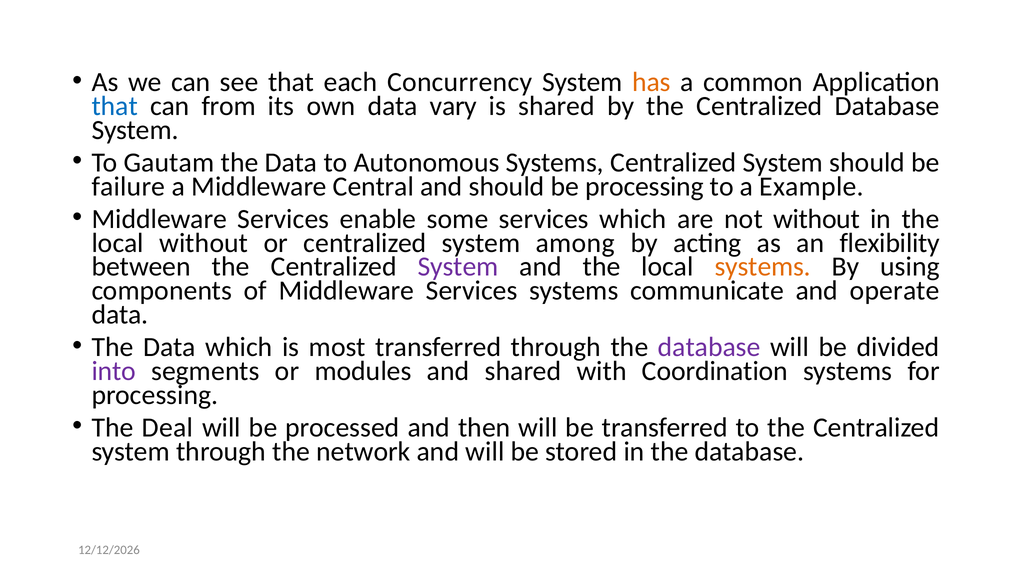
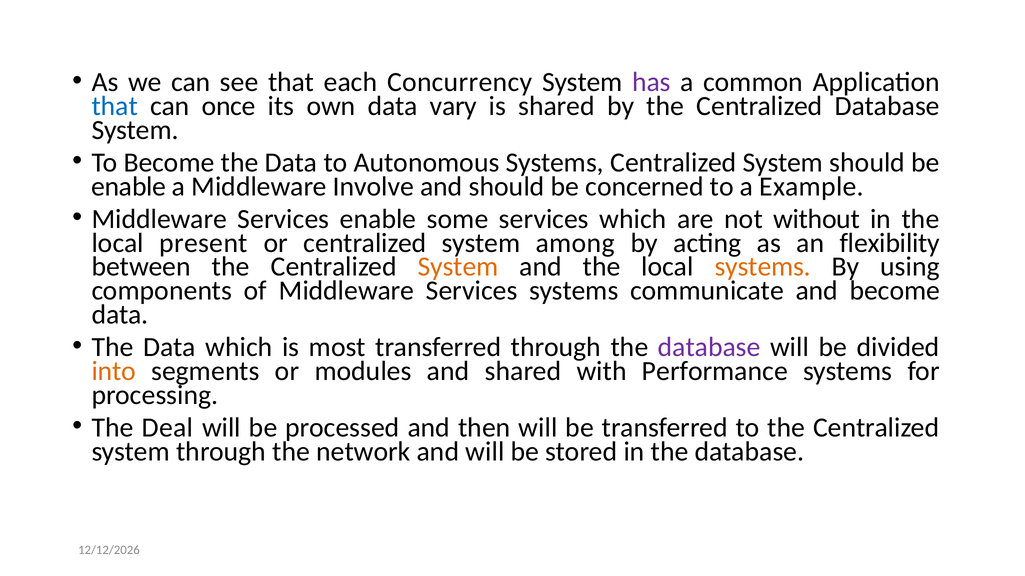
has colour: orange -> purple
from: from -> once
To Gautam: Gautam -> Become
failure at (128, 187): failure -> enable
Central: Central -> Involve
be processing: processing -> concerned
local without: without -> present
System at (458, 267) colour: purple -> orange
and operate: operate -> become
into colour: purple -> orange
Coordination: Coordination -> Performance
